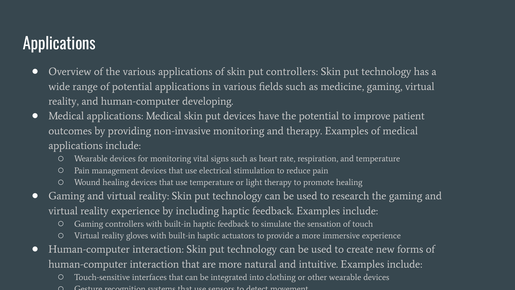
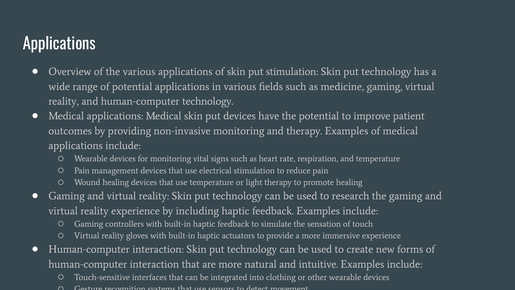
put controllers: controllers -> stimulation
human-computer developing: developing -> technology
